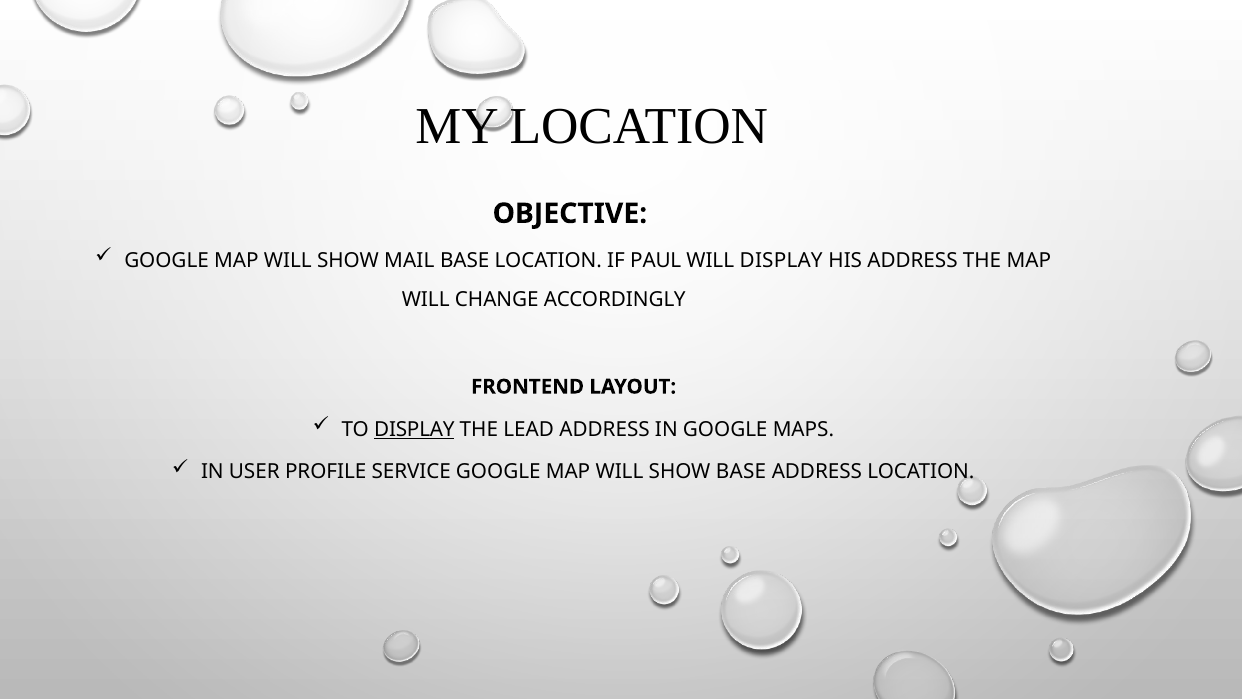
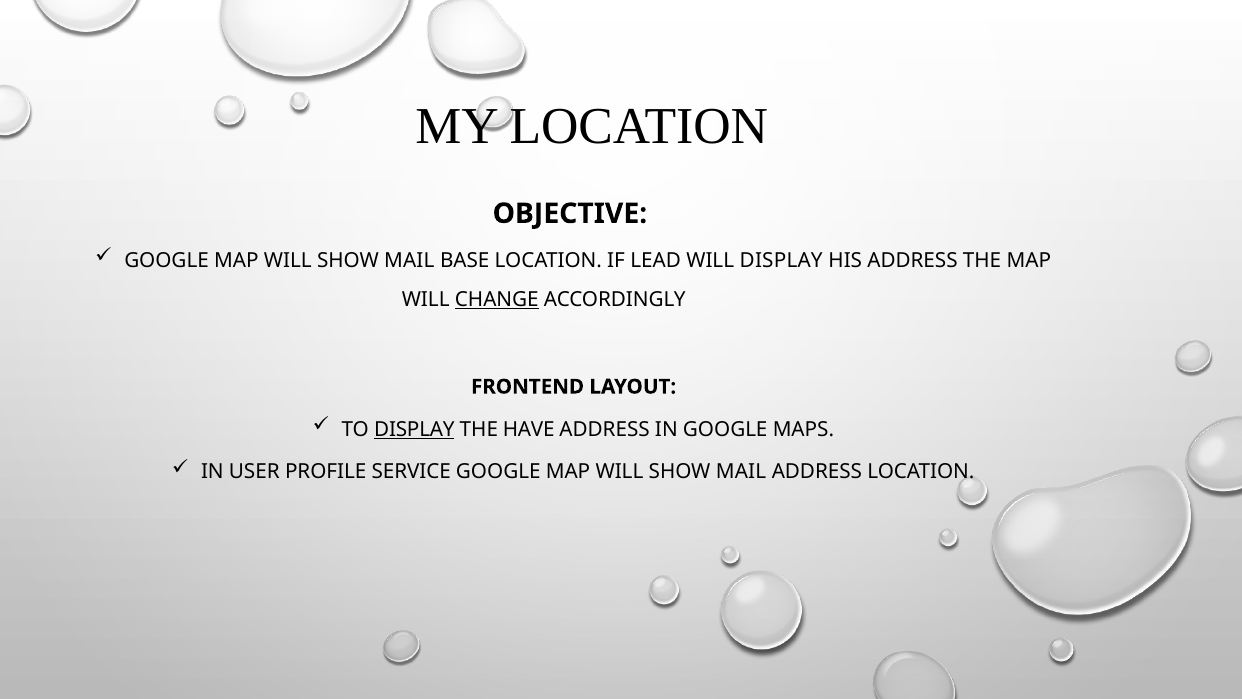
PAUL: PAUL -> LEAD
CHANGE underline: none -> present
LEAD: LEAD -> HAVE
BASE at (741, 472): BASE -> MAIL
